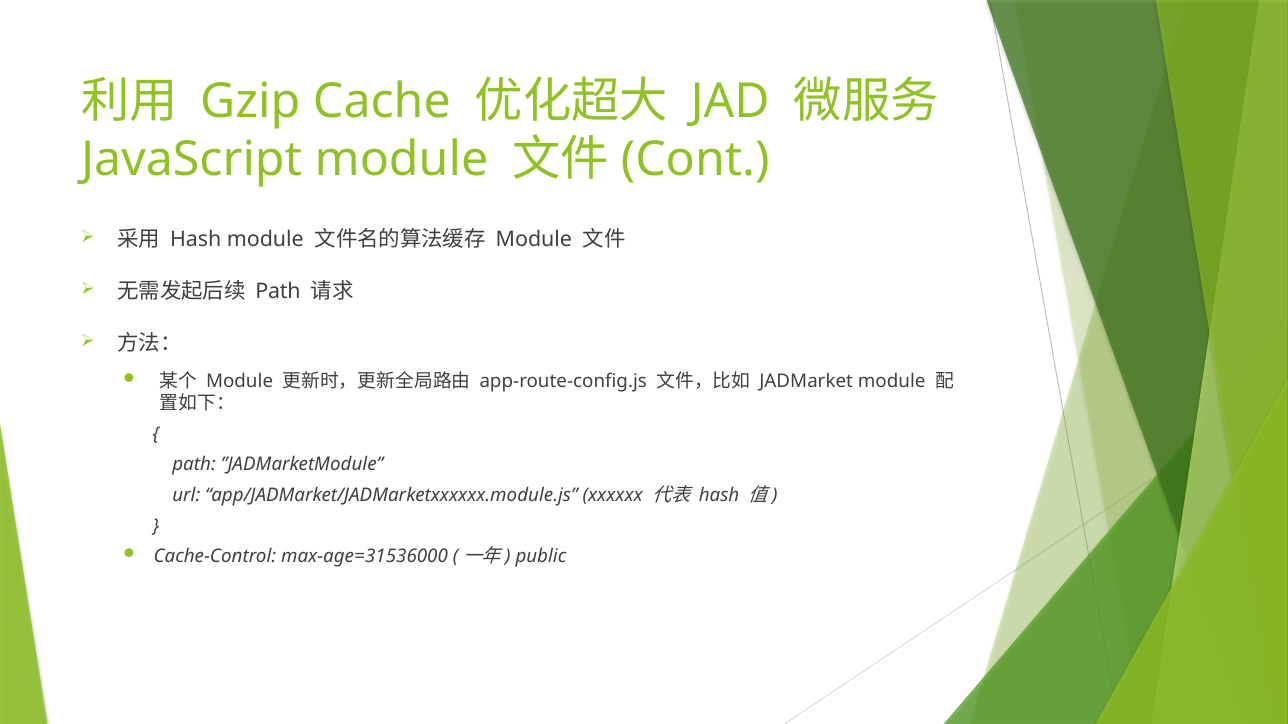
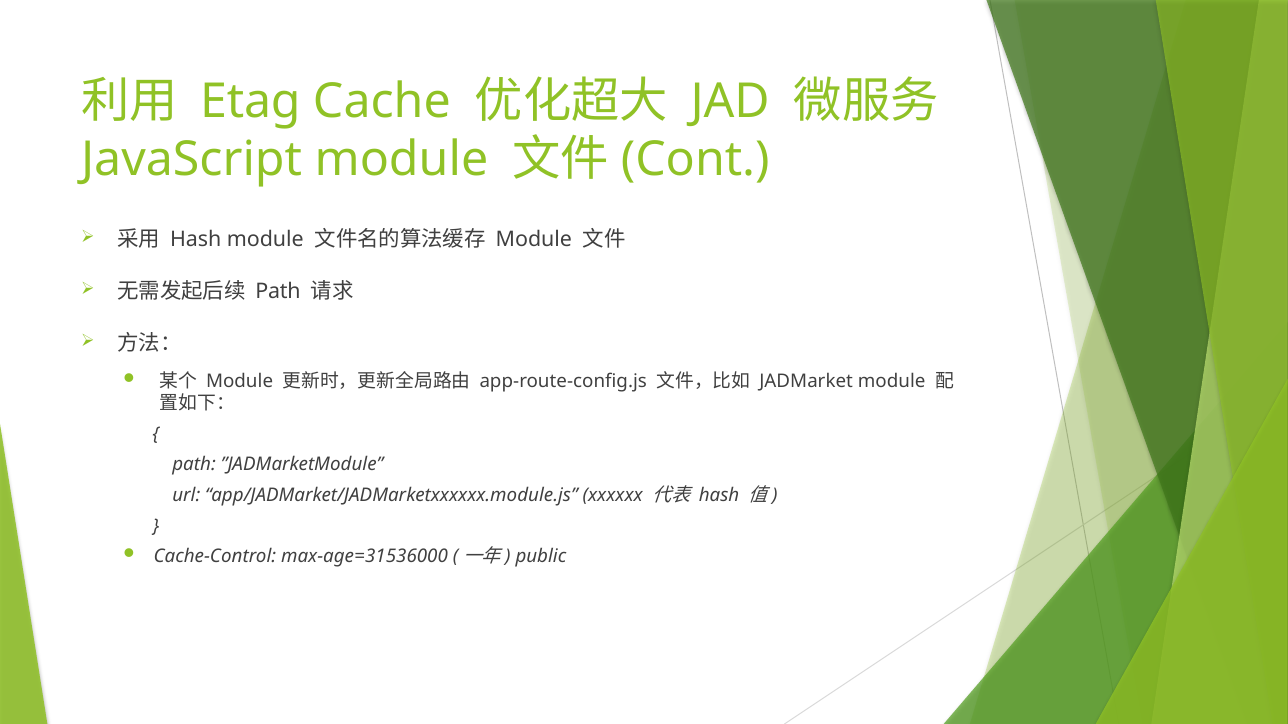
Gzip: Gzip -> Etag
